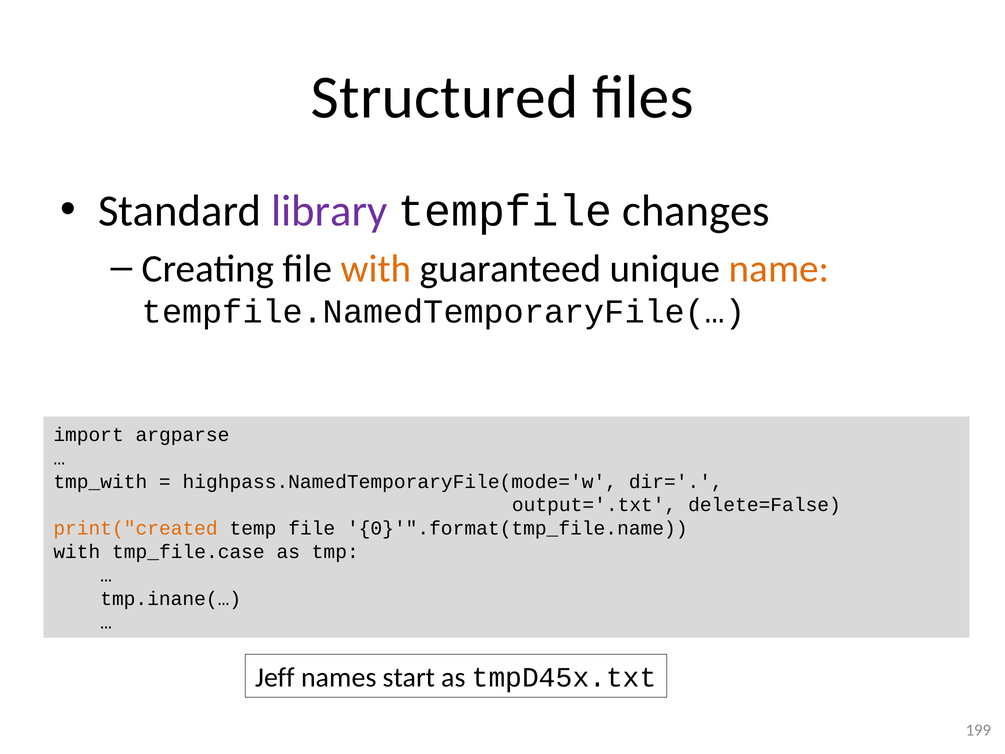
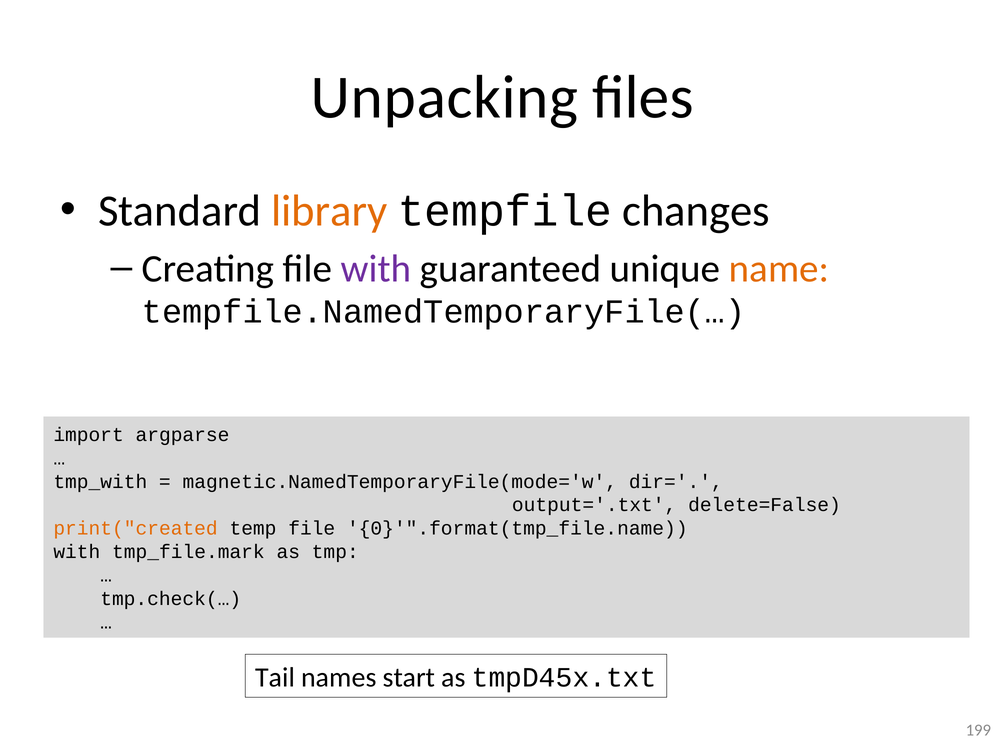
Structured: Structured -> Unpacking
library colour: purple -> orange
with at (376, 269) colour: orange -> purple
highpass.NamedTemporaryFile(mode='w: highpass.NamedTemporaryFile(mode='w -> magnetic.NamedTemporaryFile(mode='w
tmp_file.case: tmp_file.case -> tmp_file.mark
tmp.inane(…: tmp.inane(… -> tmp.check(…
Jeff: Jeff -> Tail
